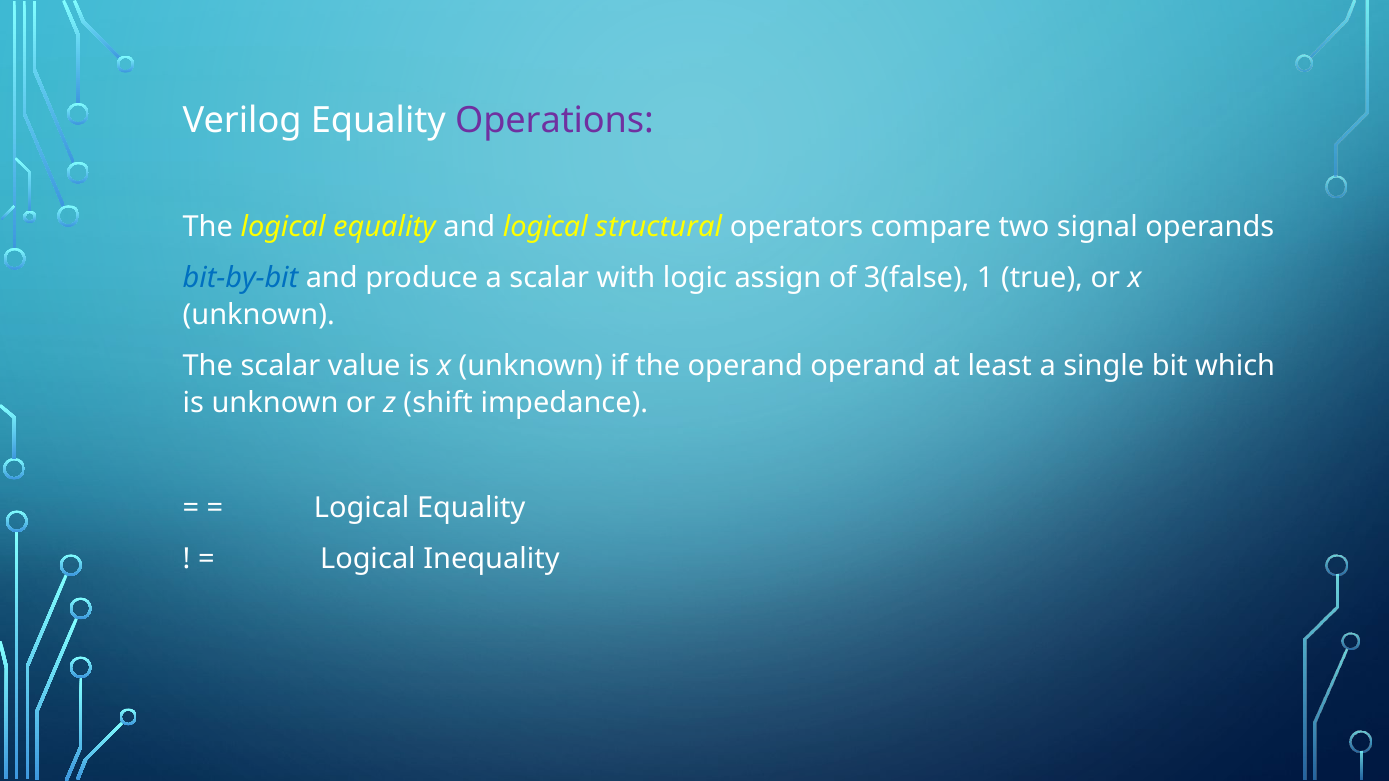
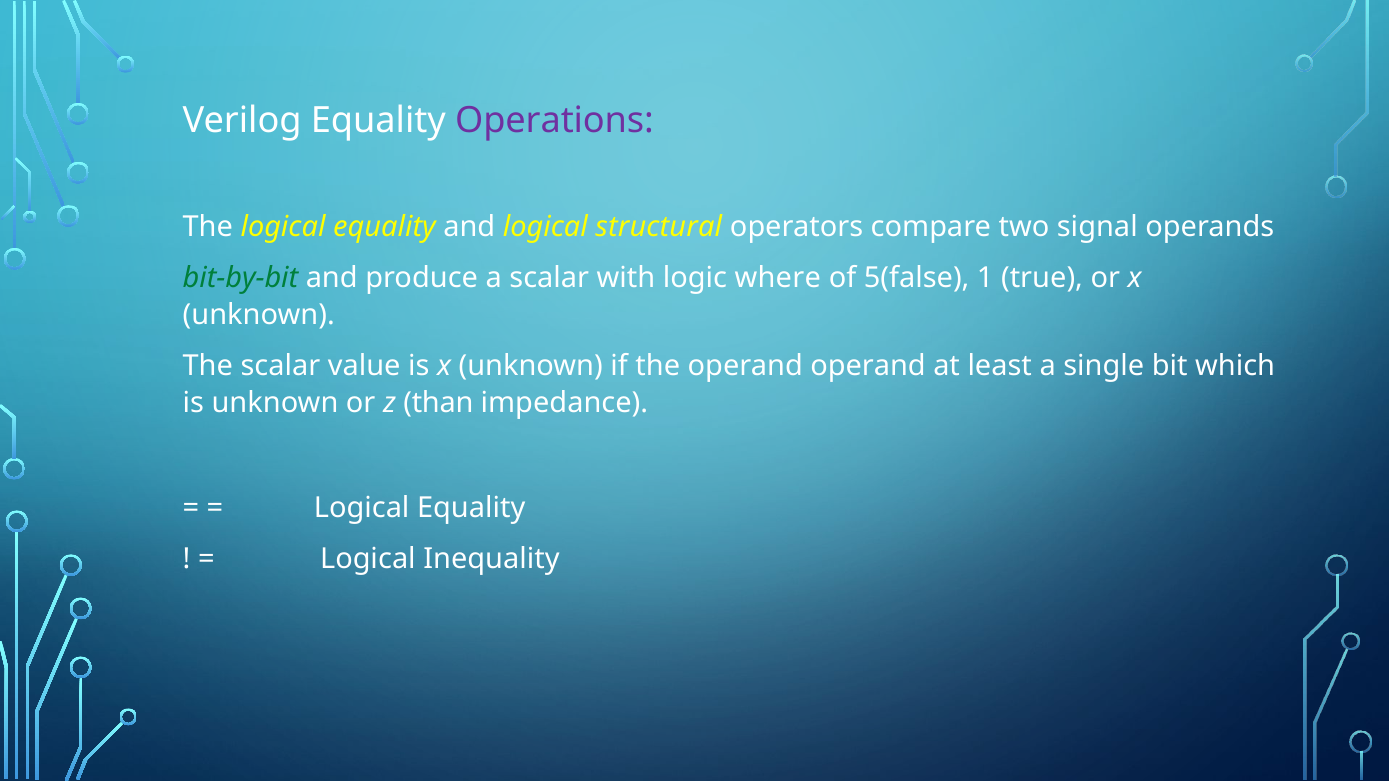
bit-by-bit colour: blue -> green
assign: assign -> where
3(false: 3(false -> 5(false
shift: shift -> than
